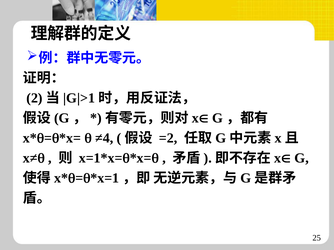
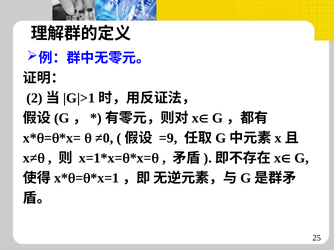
≠4: ≠4 -> ≠0
=2: =2 -> =9
